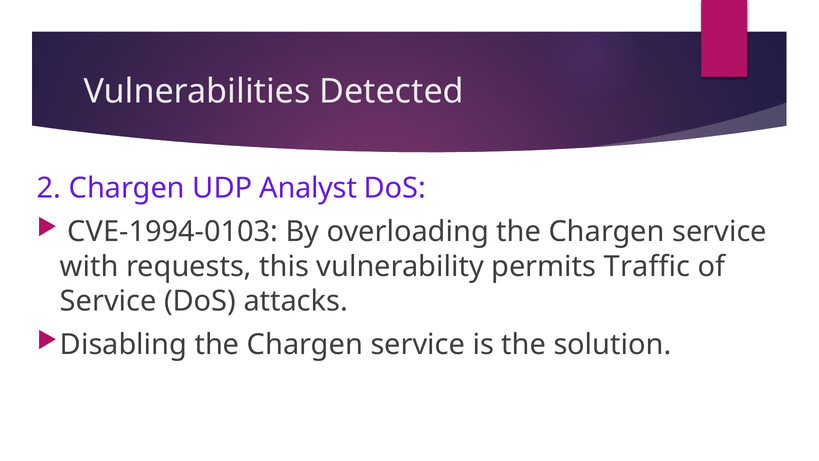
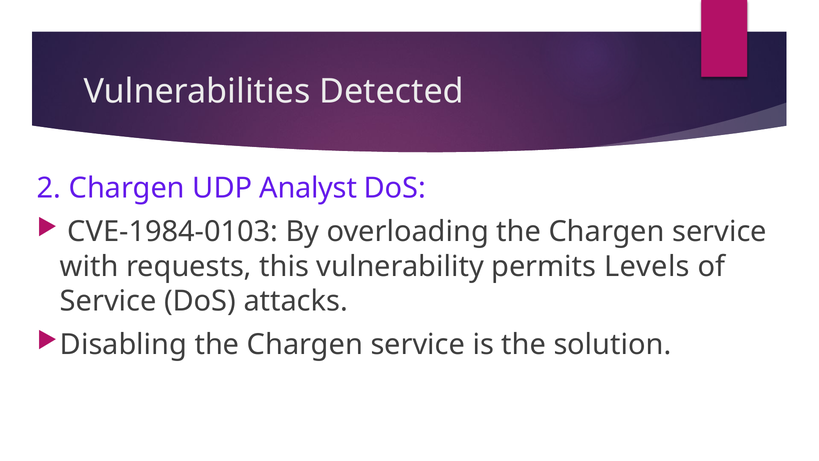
CVE-1994-0103: CVE-1994-0103 -> CVE-1984-0103
Traffic: Traffic -> Levels
